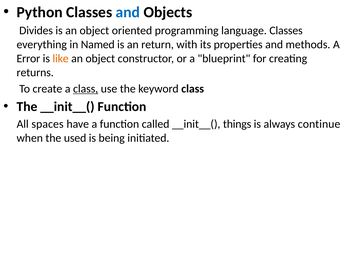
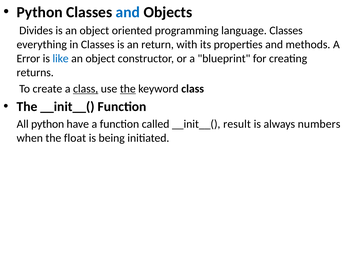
in Named: Named -> Classes
like colour: orange -> blue
the at (128, 89) underline: none -> present
All spaces: spaces -> python
things: things -> result
continue: continue -> numbers
used: used -> float
